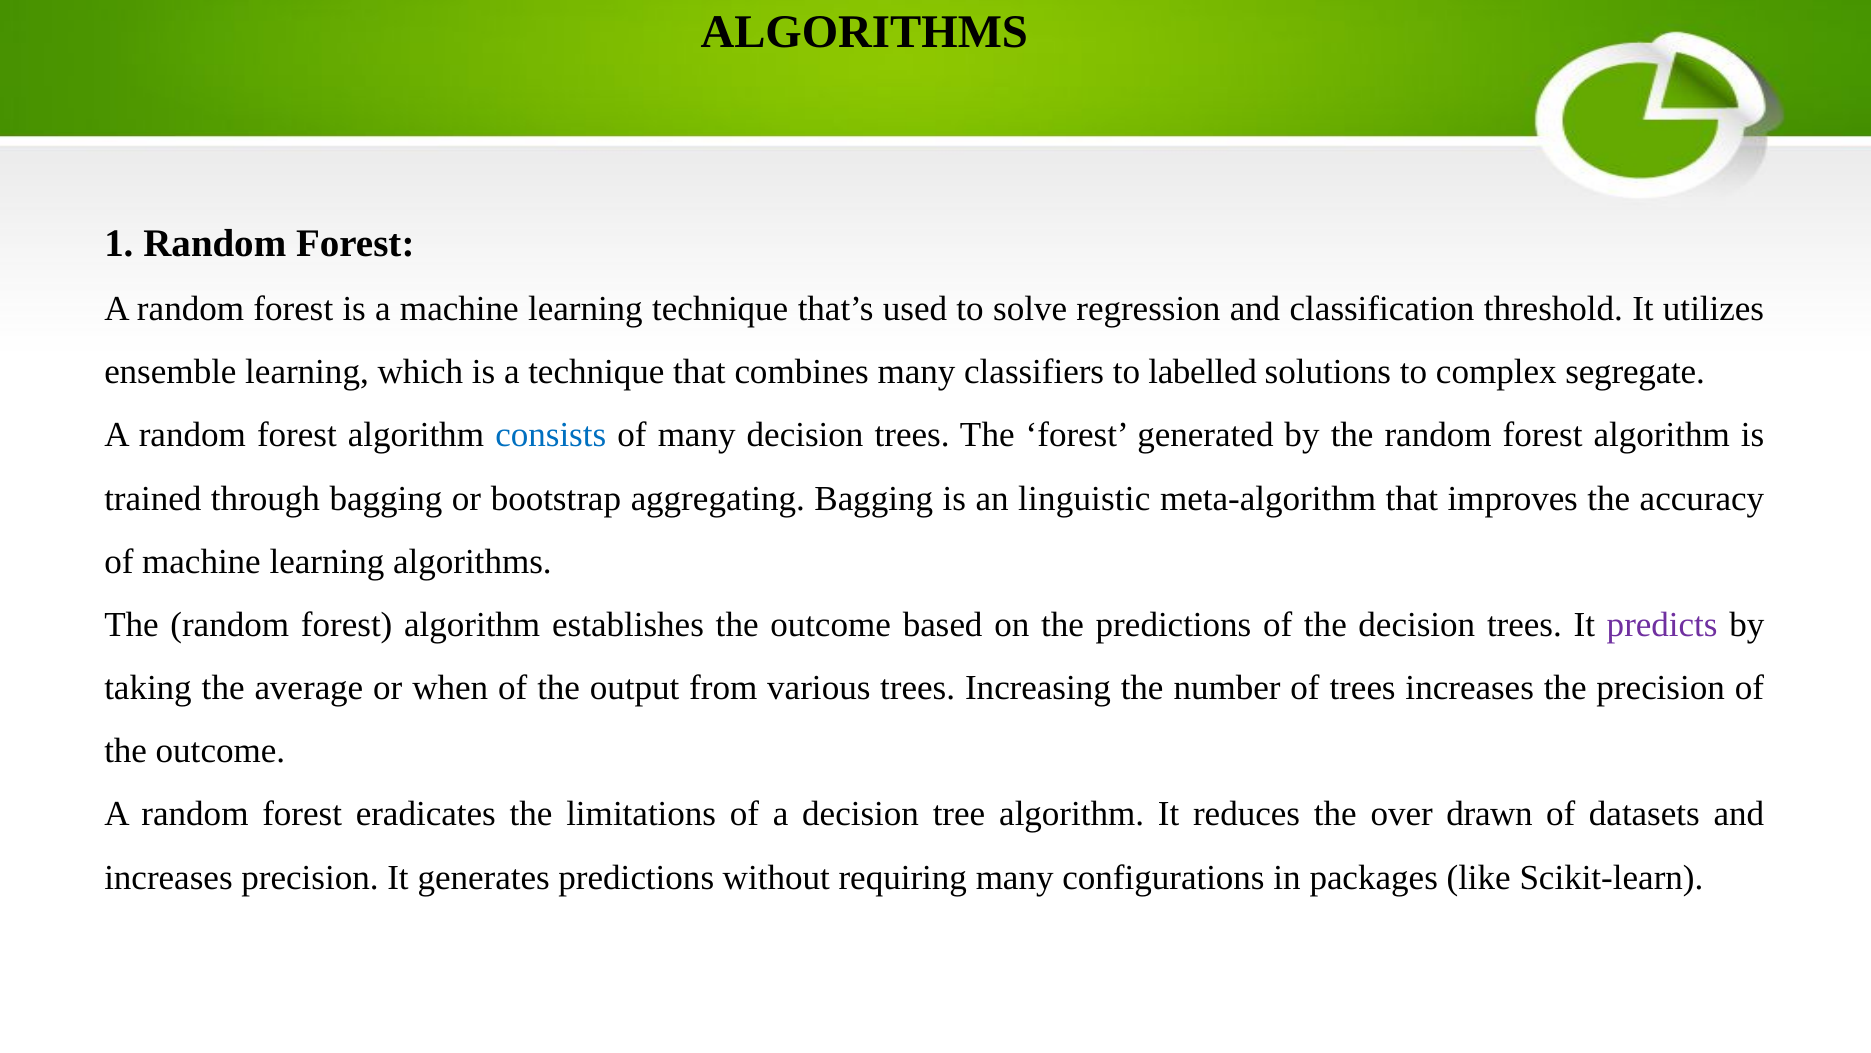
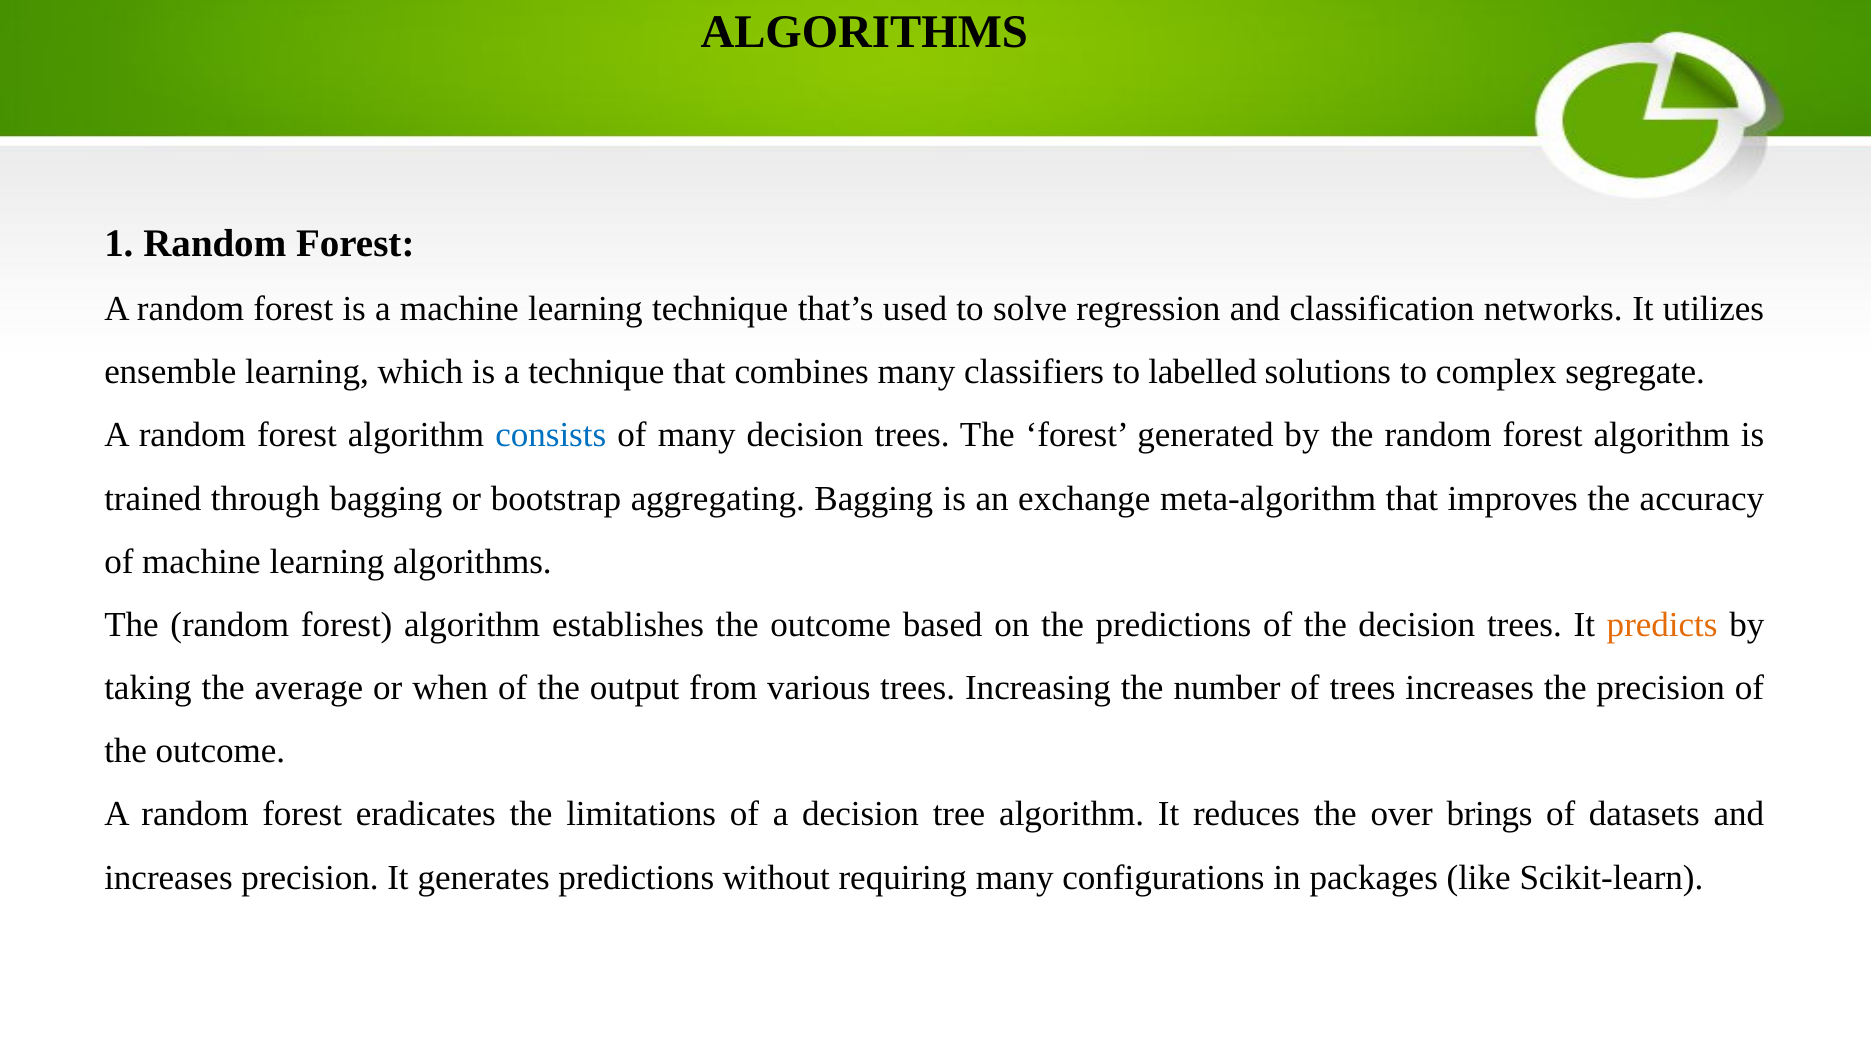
threshold: threshold -> networks
linguistic: linguistic -> exchange
predicts colour: purple -> orange
drawn: drawn -> brings
